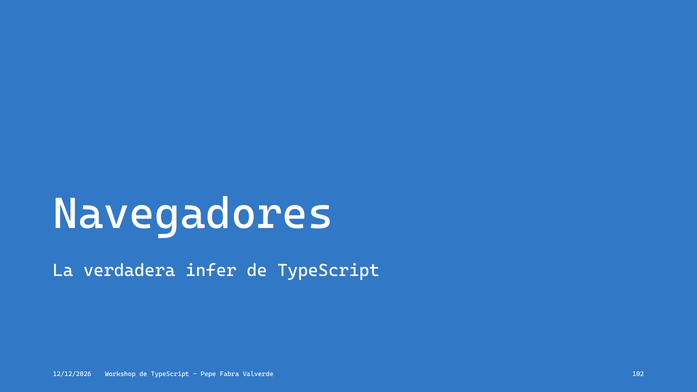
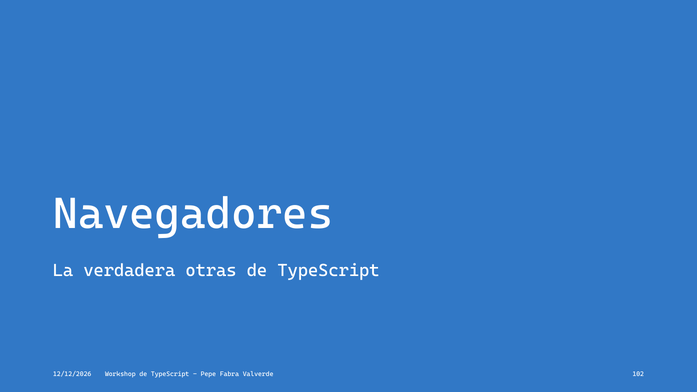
infer: infer -> otras
